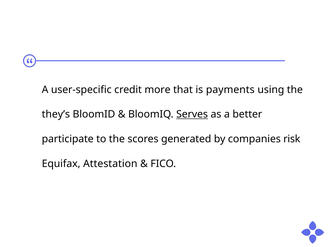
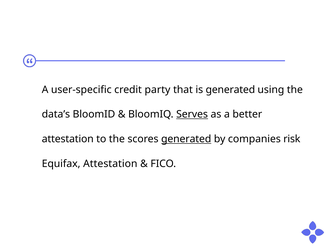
more: more -> party
is payments: payments -> generated
they’s: they’s -> data’s
participate at (68, 139): participate -> attestation
generated at (186, 139) underline: none -> present
